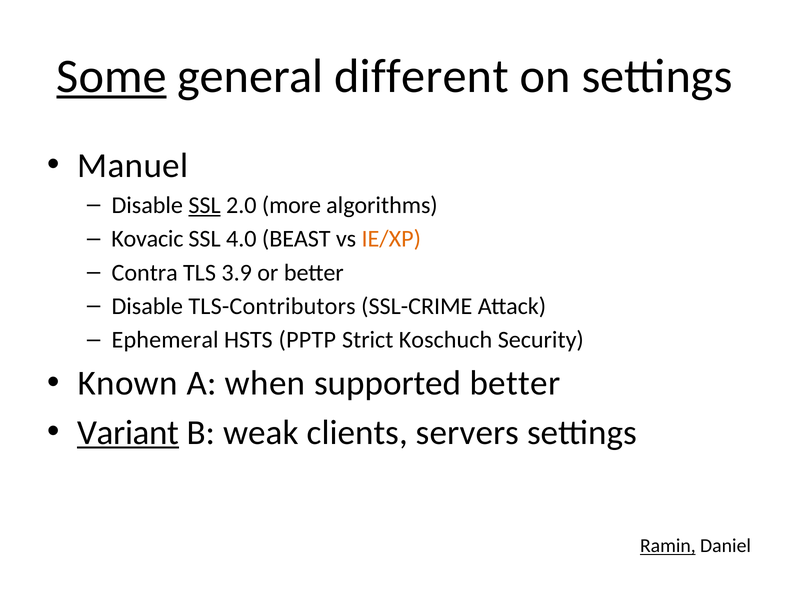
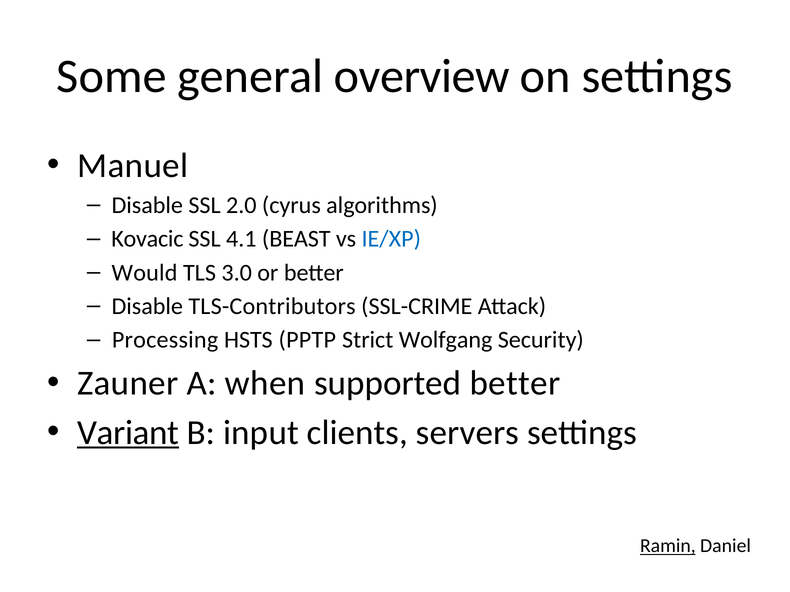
Some underline: present -> none
different: different -> overview
SSL at (205, 205) underline: present -> none
more: more -> cyrus
4.0: 4.0 -> 4.1
IE/XP colour: orange -> blue
Contra: Contra -> Would
3.9: 3.9 -> 3.0
Ephemeral: Ephemeral -> Processing
Koschuch: Koschuch -> Wolfgang
Known: Known -> Zauner
weak: weak -> input
